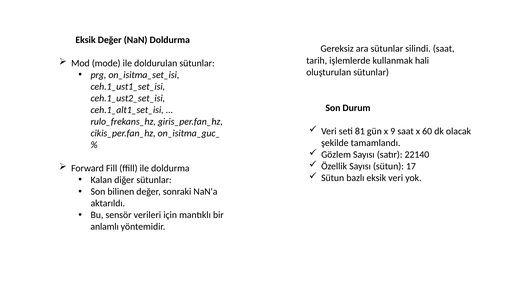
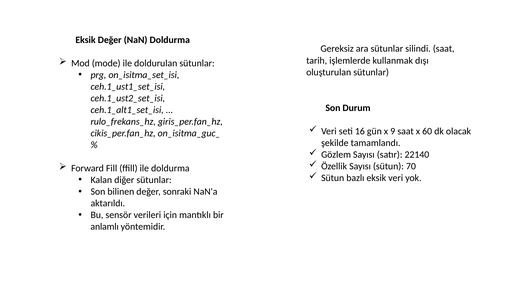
hali: hali -> dışı
81: 81 -> 16
17: 17 -> 70
